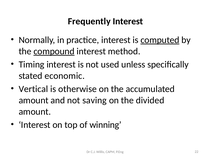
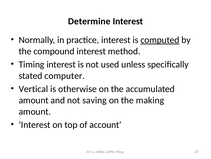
Frequently: Frequently -> Determine
compound underline: present -> none
economic: economic -> computer
divided: divided -> making
winning: winning -> account
